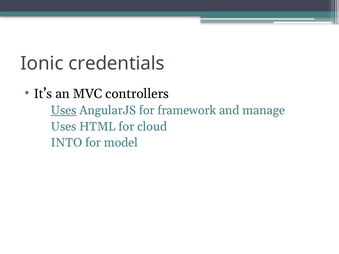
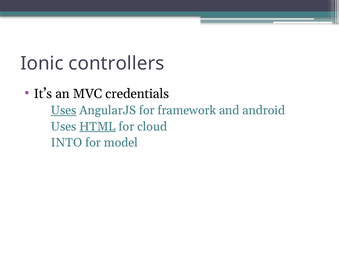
credentials: credentials -> controllers
controllers: controllers -> credentials
manage: manage -> android
HTML underline: none -> present
